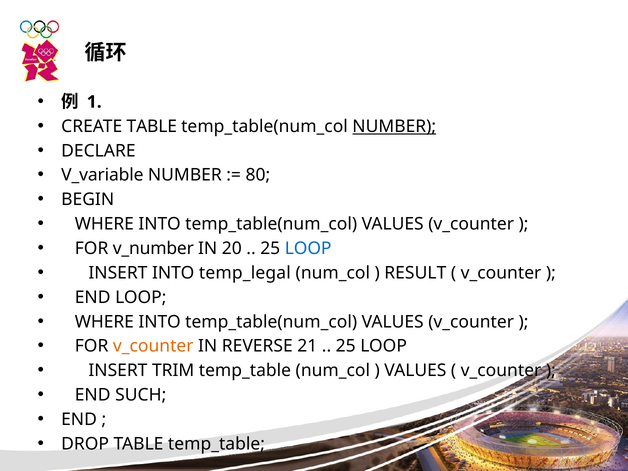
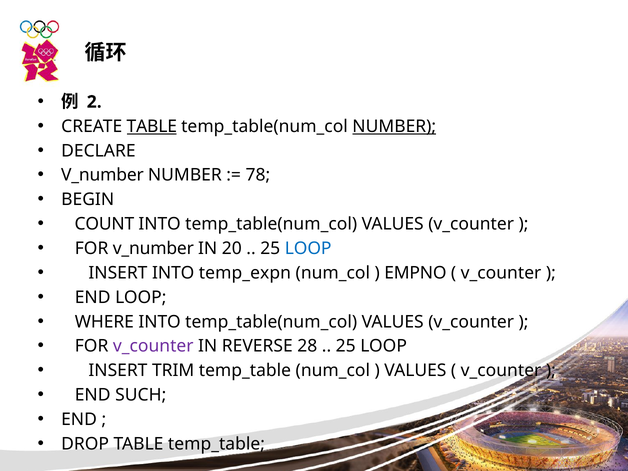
1: 1 -> 2
TABLE at (152, 126) underline: none -> present
V_variable at (102, 175): V_variable -> V_number
80: 80 -> 78
WHERE at (104, 224): WHERE -> COUNT
temp_legal: temp_legal -> temp_expn
RESULT: RESULT -> EMPNO
v_counter at (153, 346) colour: orange -> purple
21: 21 -> 28
